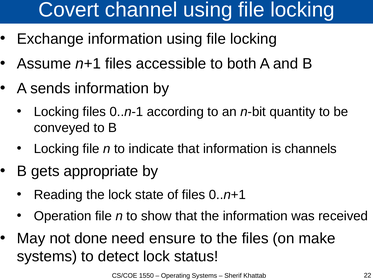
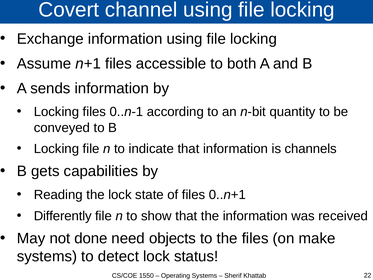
appropriate: appropriate -> capabilities
Operation: Operation -> Differently
ensure: ensure -> objects
